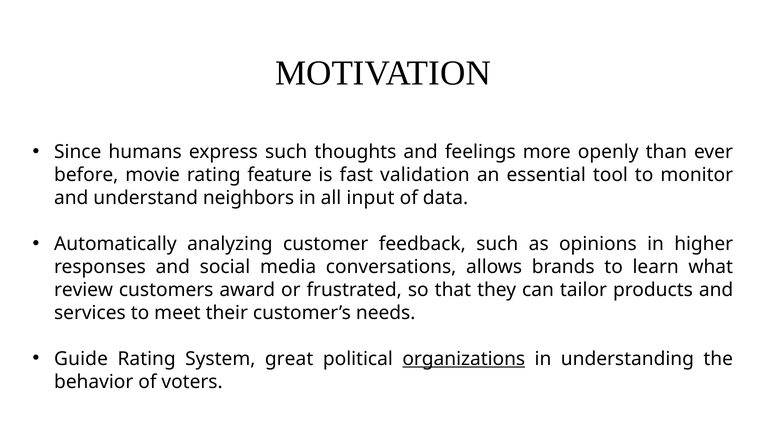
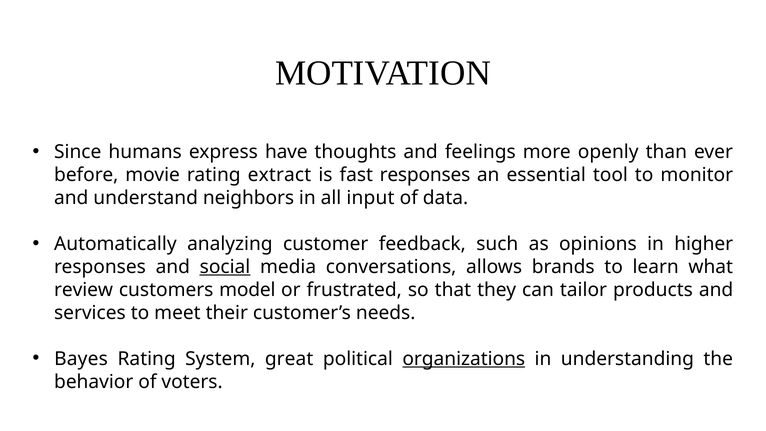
express such: such -> have
feature: feature -> extract
fast validation: validation -> responses
social underline: none -> present
award: award -> model
Guide: Guide -> Bayes
